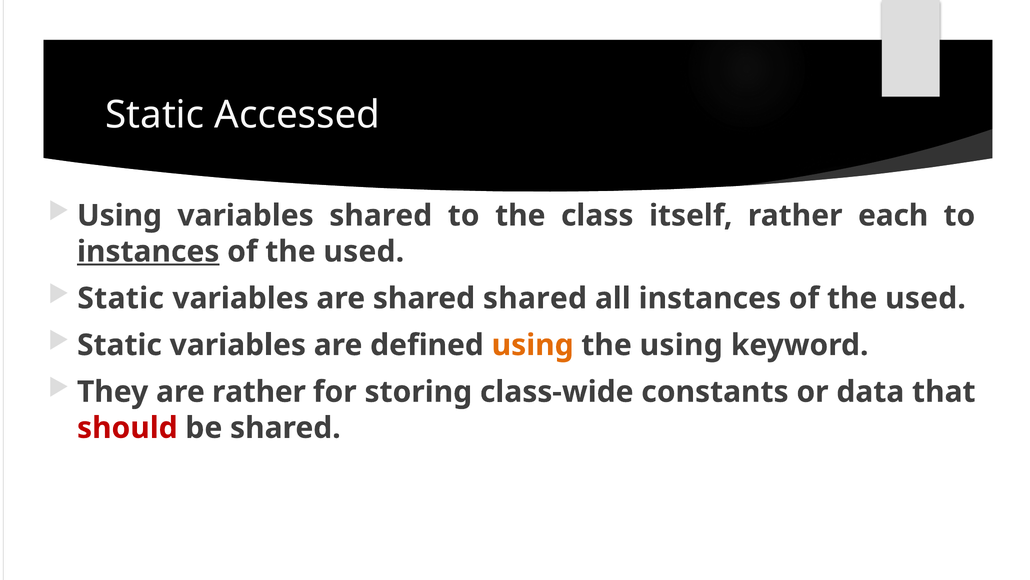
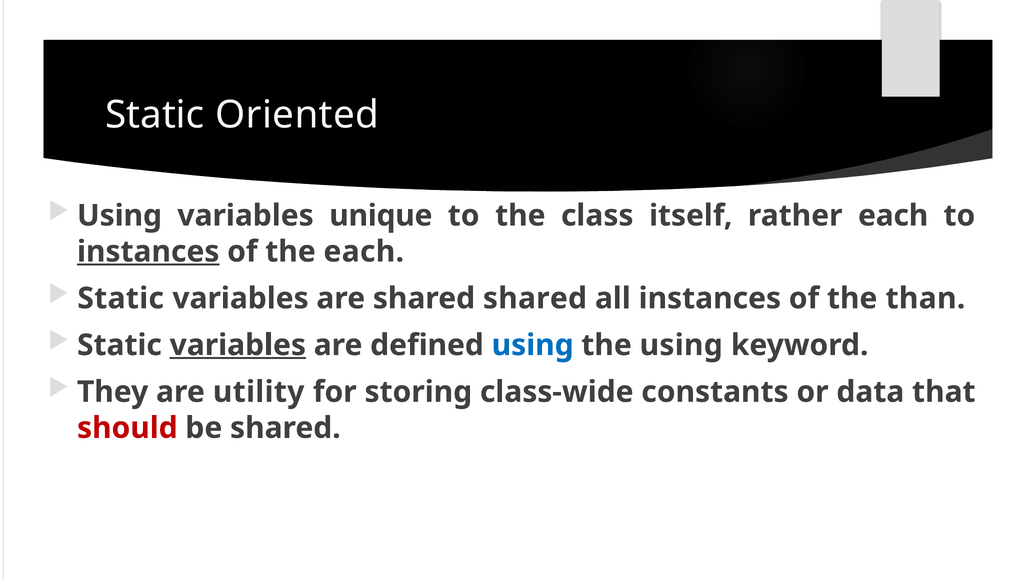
Accessed: Accessed -> Oriented
variables shared: shared -> unique
used at (364, 251): used -> each
used at (925, 298): used -> than
variables at (238, 345) underline: none -> present
using at (533, 345) colour: orange -> blue
are rather: rather -> utility
